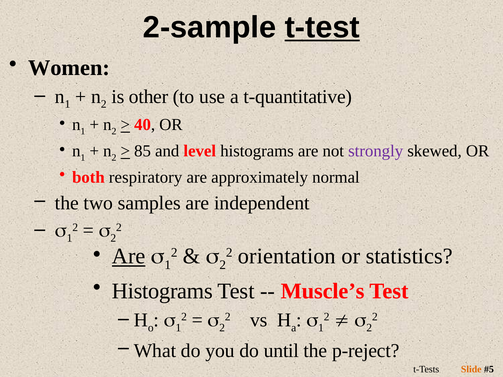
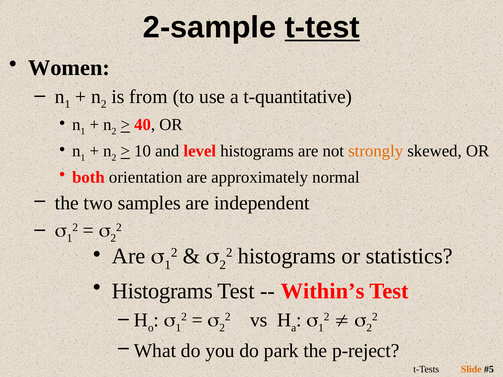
other: other -> from
85: 85 -> 10
strongly colour: purple -> orange
respiratory: respiratory -> orientation
Are at (129, 256) underline: present -> none
orientation at (287, 256): orientation -> histograms
Muscle’s: Muscle’s -> Within’s
until: until -> park
